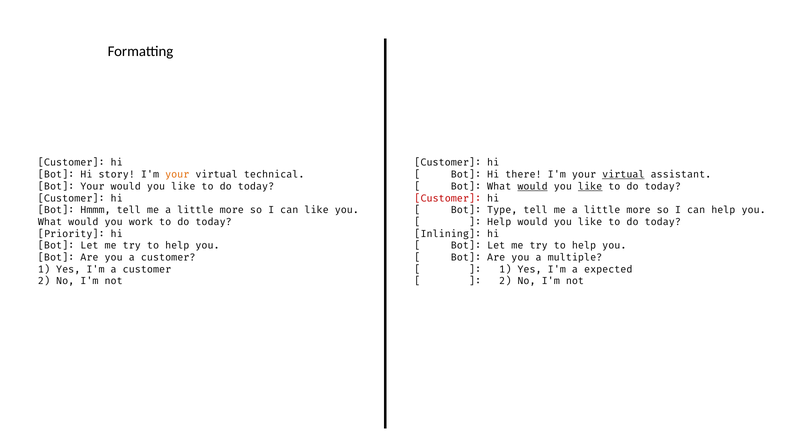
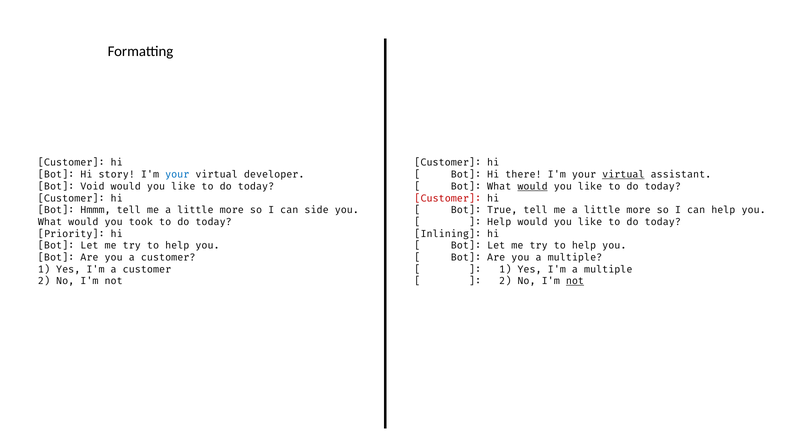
your at (177, 175) colour: orange -> blue
technical: technical -> developer
Bot Your: Your -> Void
like at (590, 186) underline: present -> none
can like: like -> side
Type: Type -> True
work: work -> took
I'm a expected: expected -> multiple
not at (575, 281) underline: none -> present
